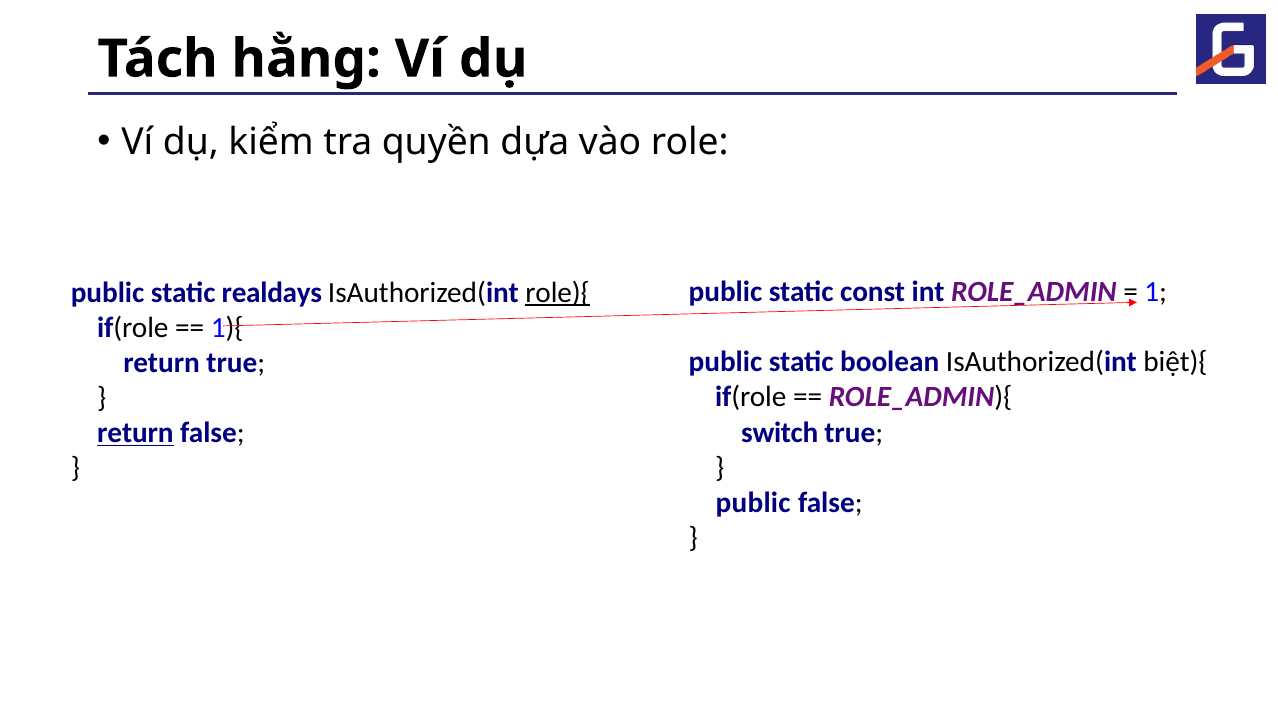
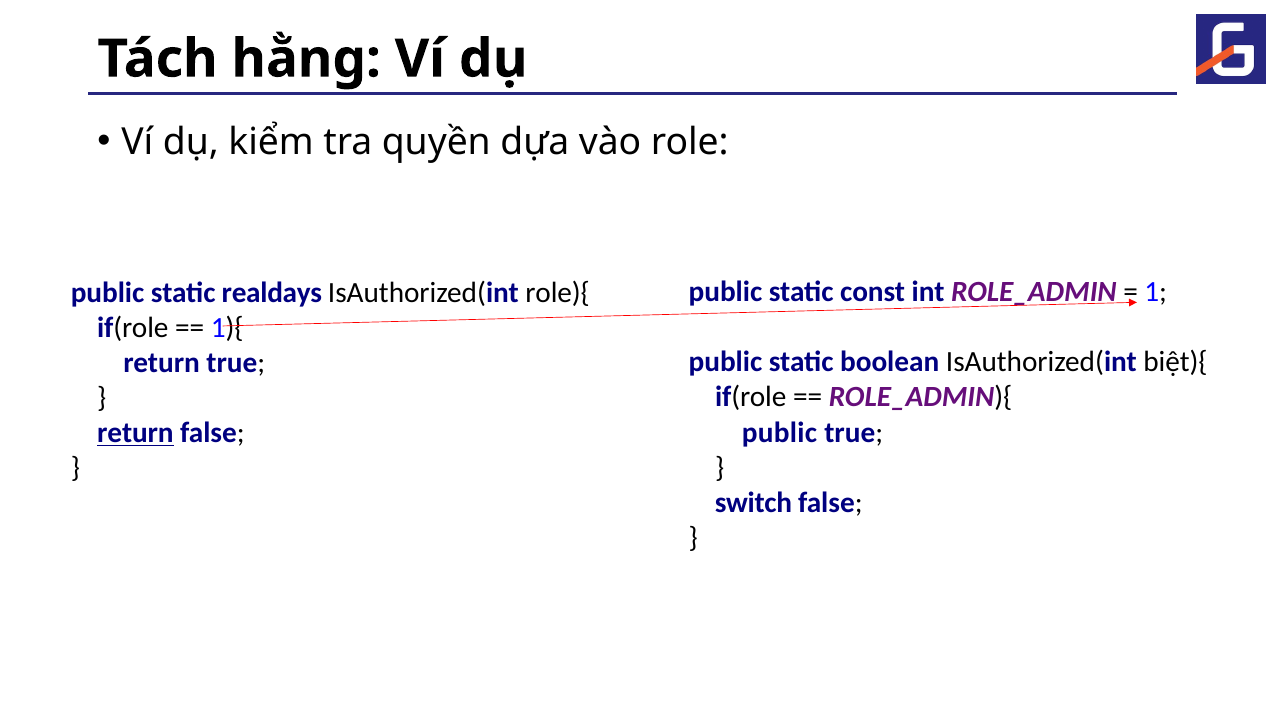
role){ underline: present -> none
switch at (780, 432): switch -> public
public at (753, 503): public -> switch
